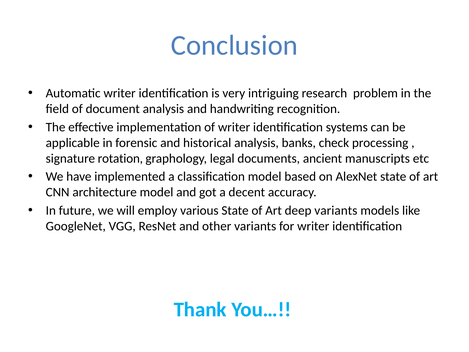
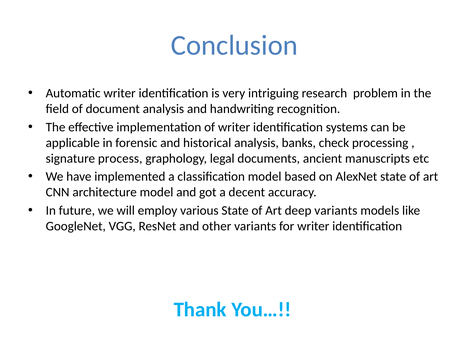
rotation: rotation -> process
